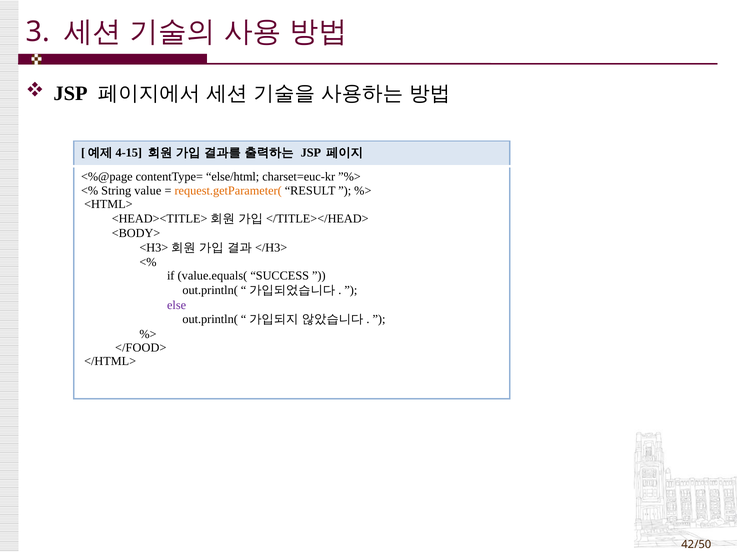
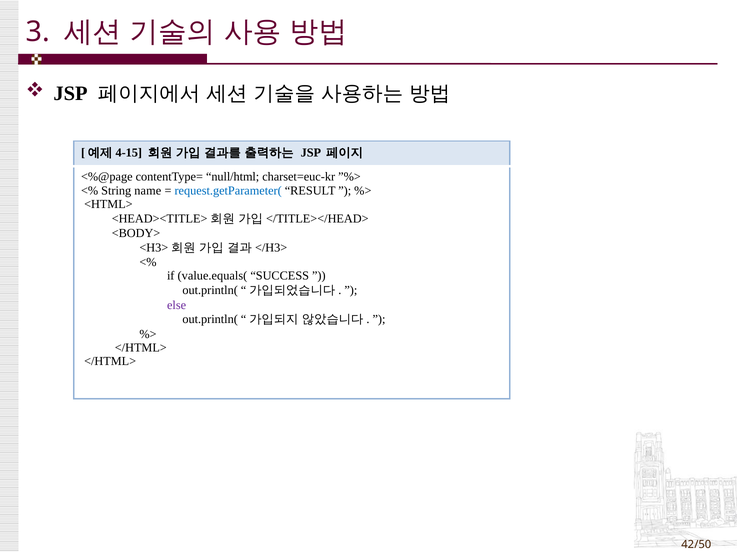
else/html: else/html -> null/html
value: value -> name
request.getParameter( colour: orange -> blue
</FOOD> at (141, 348): </FOOD> -> </HTML>
